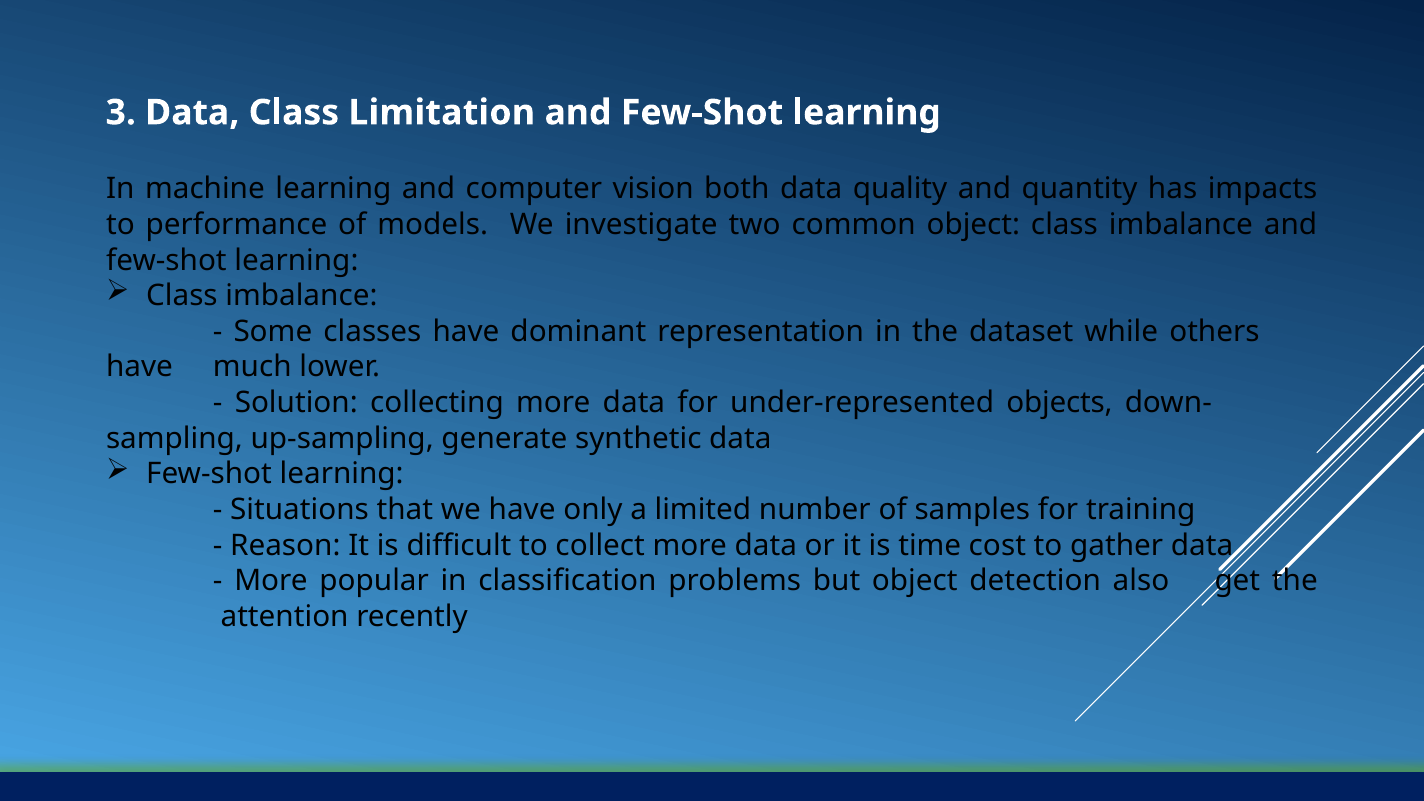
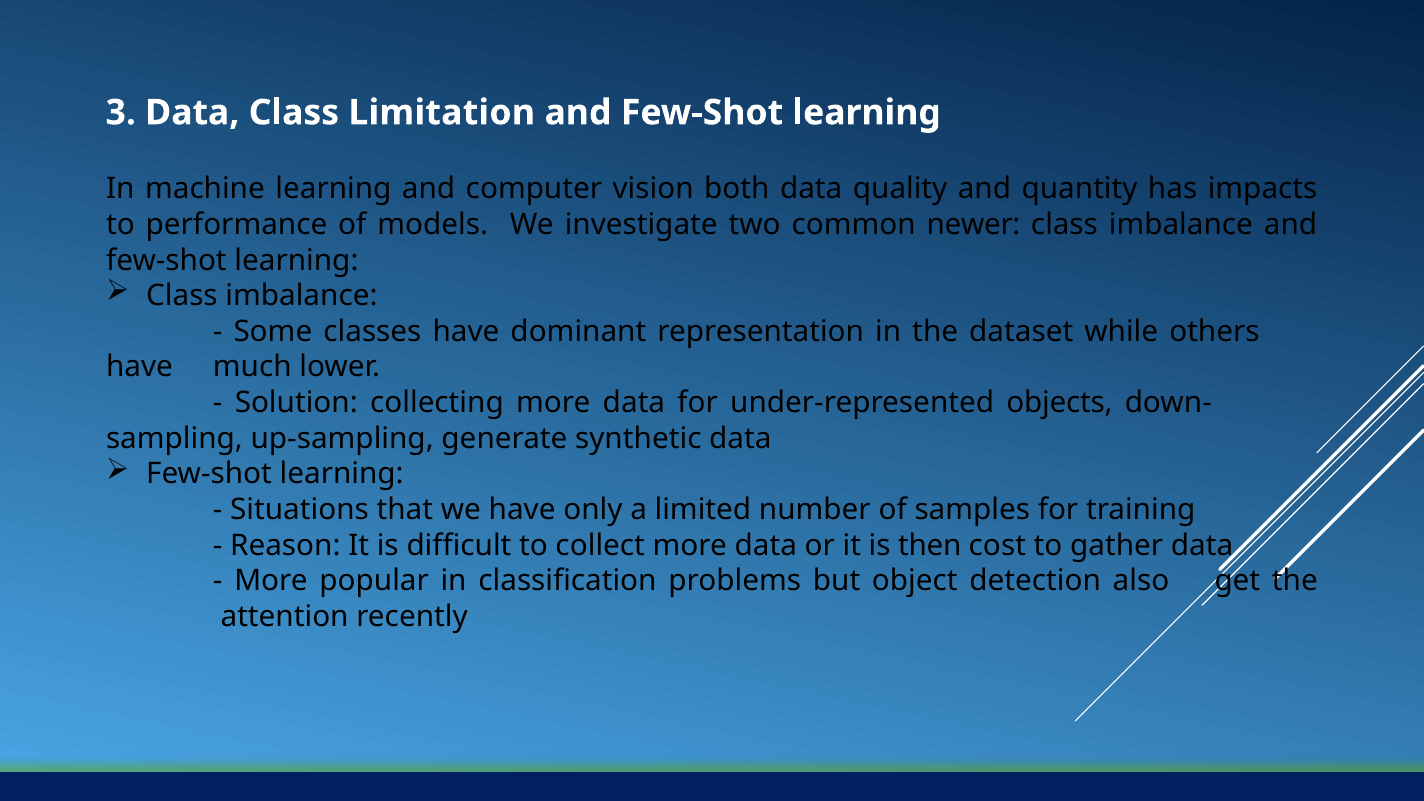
common object: object -> newer
time: time -> then
